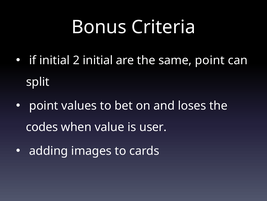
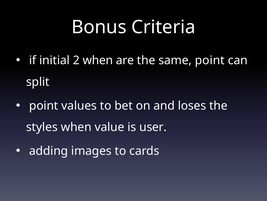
2 initial: initial -> when
codes: codes -> styles
